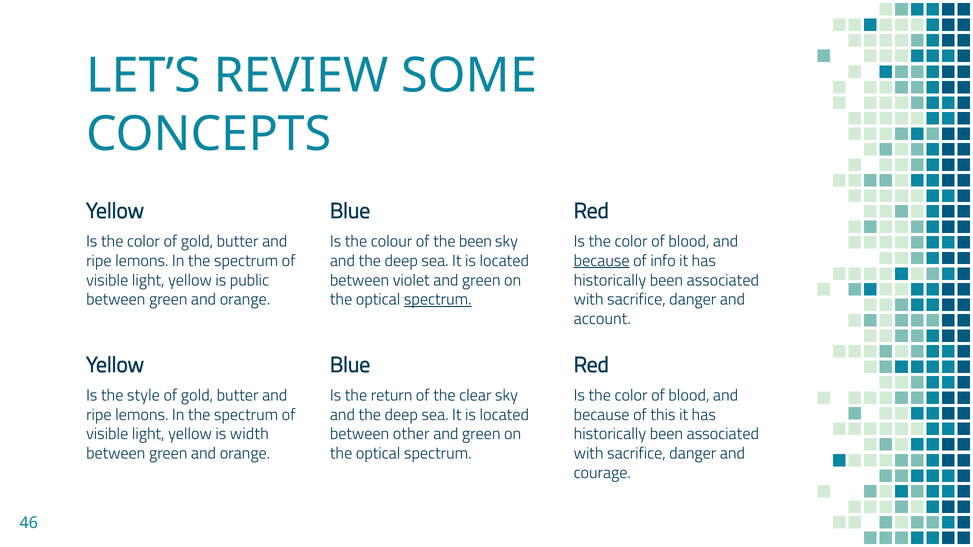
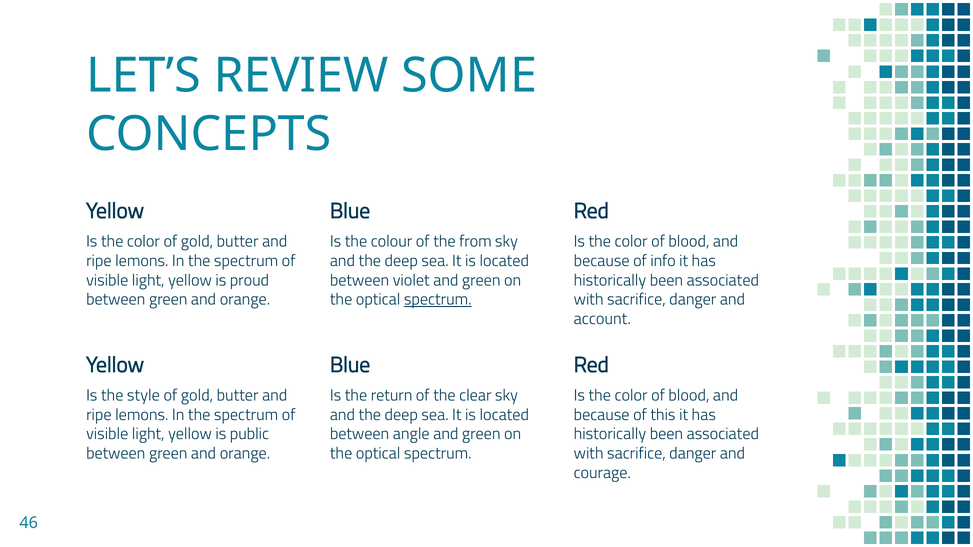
the been: been -> from
because at (602, 261) underline: present -> none
public: public -> proud
width: width -> public
other: other -> angle
